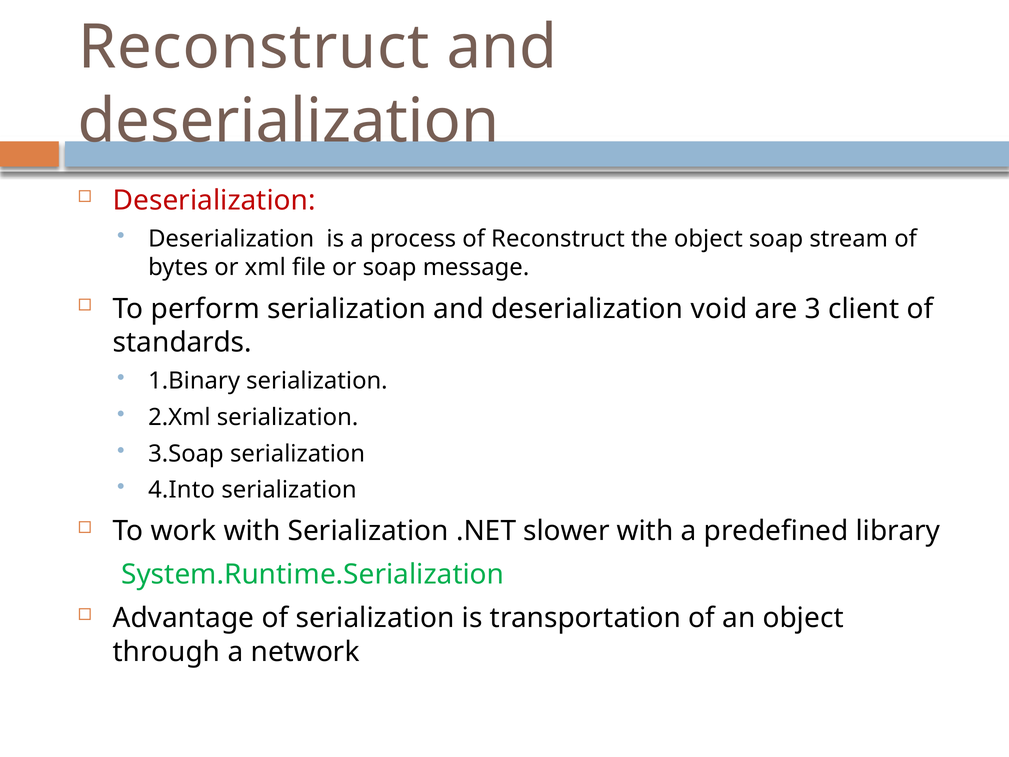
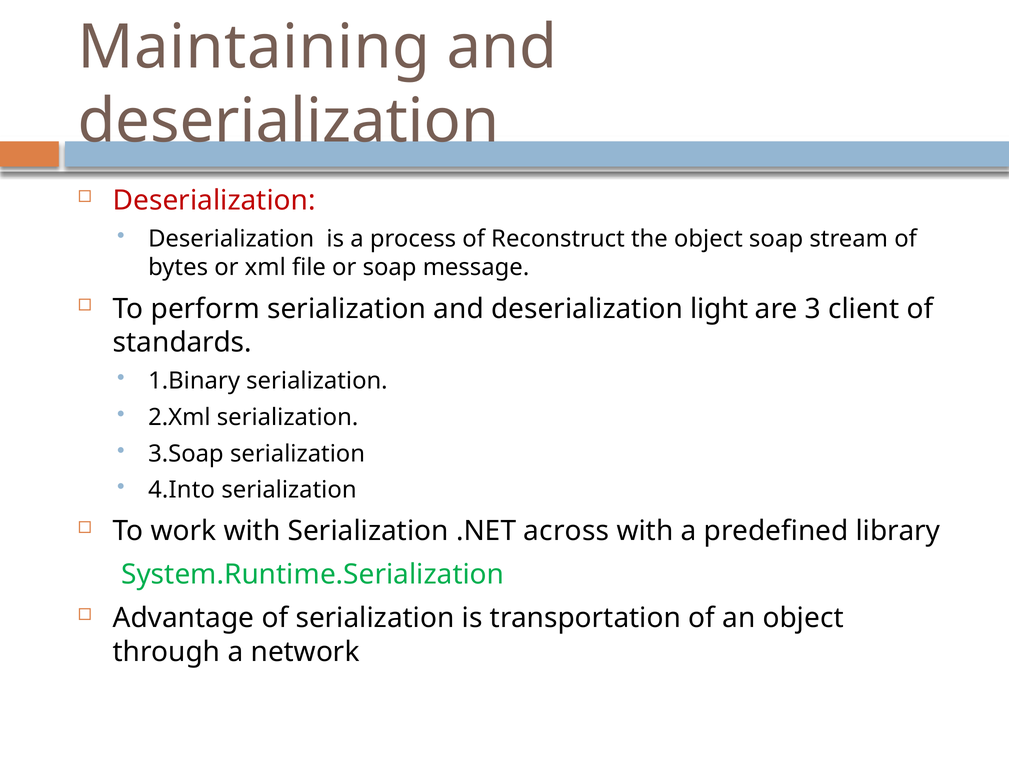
Reconstruct at (254, 47): Reconstruct -> Maintaining
void: void -> light
slower: slower -> across
